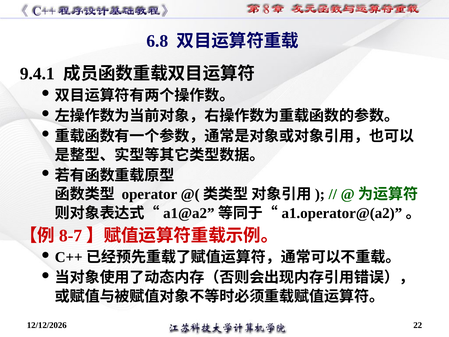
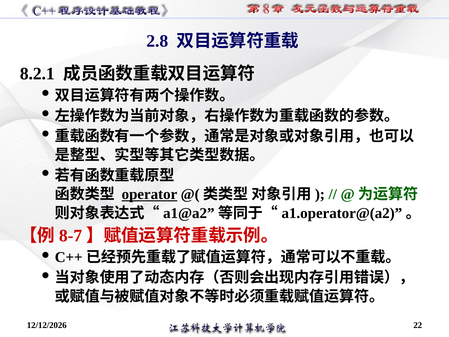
6.8: 6.8 -> 2.8
9.4.1: 9.4.1 -> 8.2.1
operator underline: none -> present
